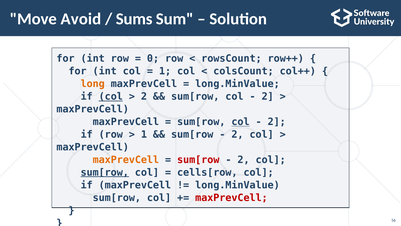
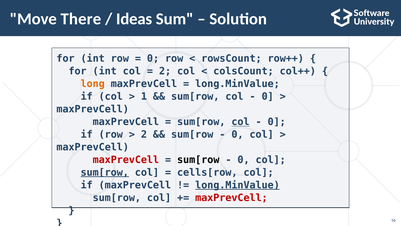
Avoid: Avoid -> There
Sums: Sums -> Ideas
1 at (165, 71): 1 -> 2
col at (111, 96) underline: present -> none
2 at (144, 96): 2 -> 1
2 at (268, 96): 2 -> 0
2 at (277, 122): 2 -> 0
1 at (144, 134): 1 -> 2
2 at (237, 134): 2 -> 0
maxPrevCell at (126, 159) colour: orange -> red
sum[row at (198, 159) colour: red -> black
2 at (244, 159): 2 -> 0
long.MinValue at (237, 185) underline: none -> present
